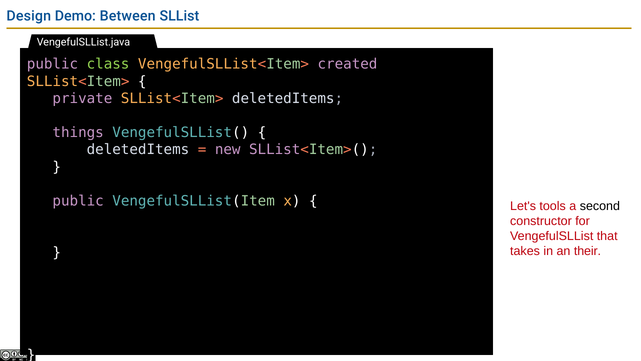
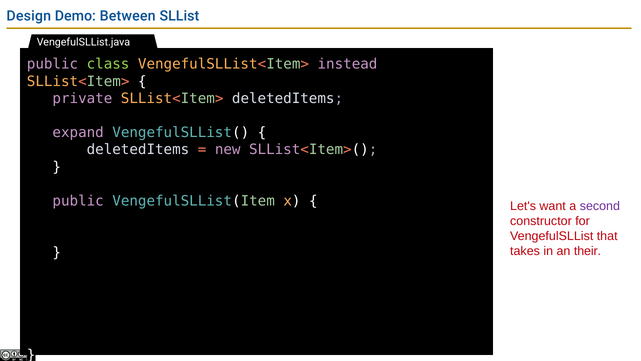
created: created -> instead
things: things -> expand
tools: tools -> want
second colour: black -> purple
